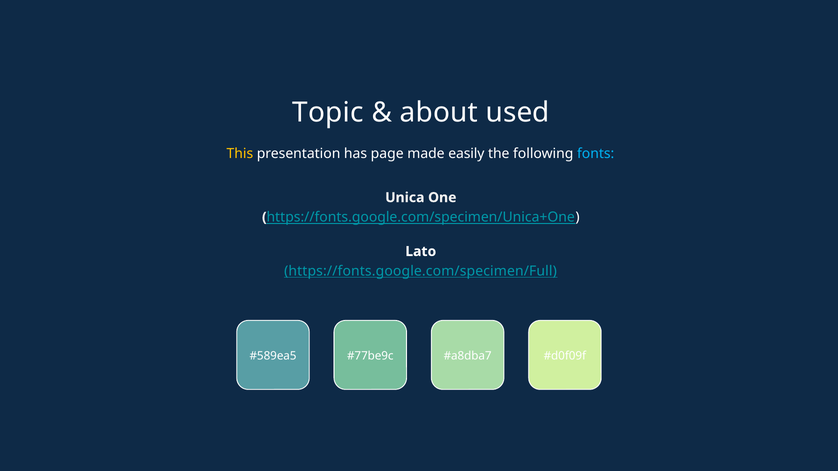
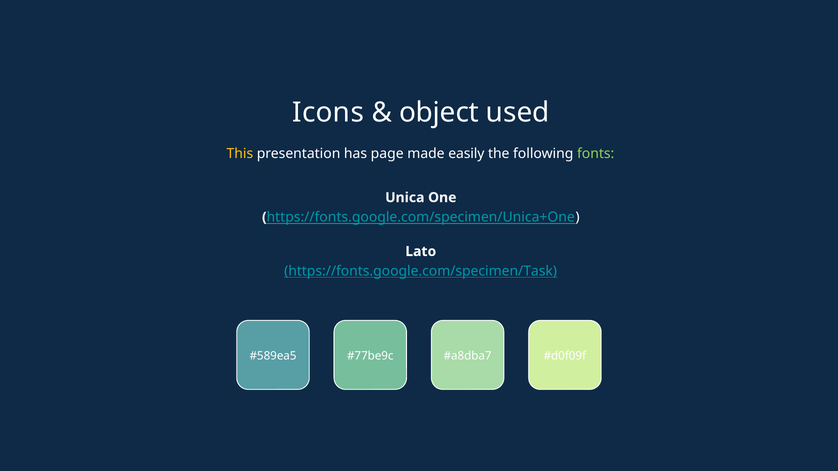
Topic: Topic -> Icons
about: about -> object
fonts colour: light blue -> light green
https://fonts.google.com/specimen/Full: https://fonts.google.com/specimen/Full -> https://fonts.google.com/specimen/Task
